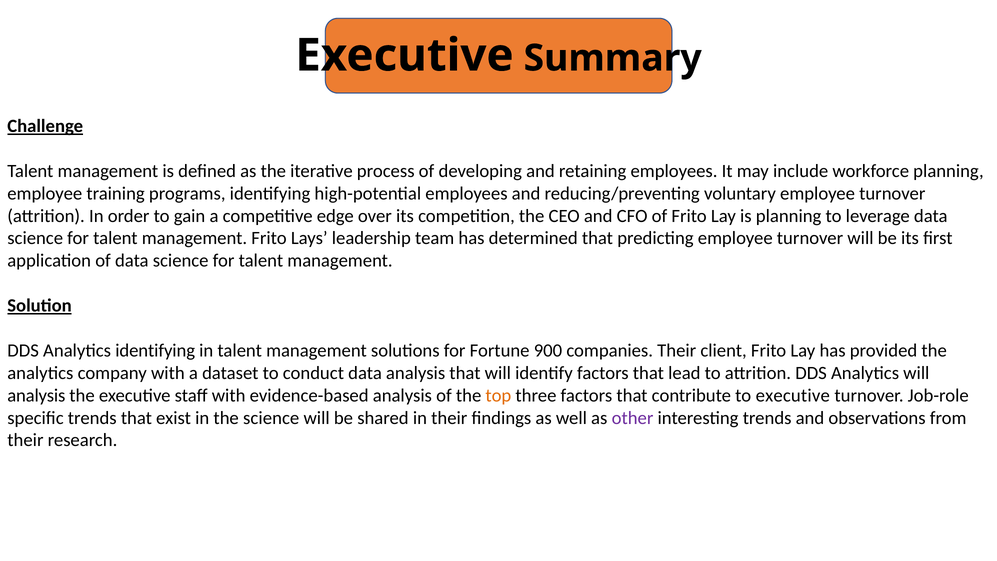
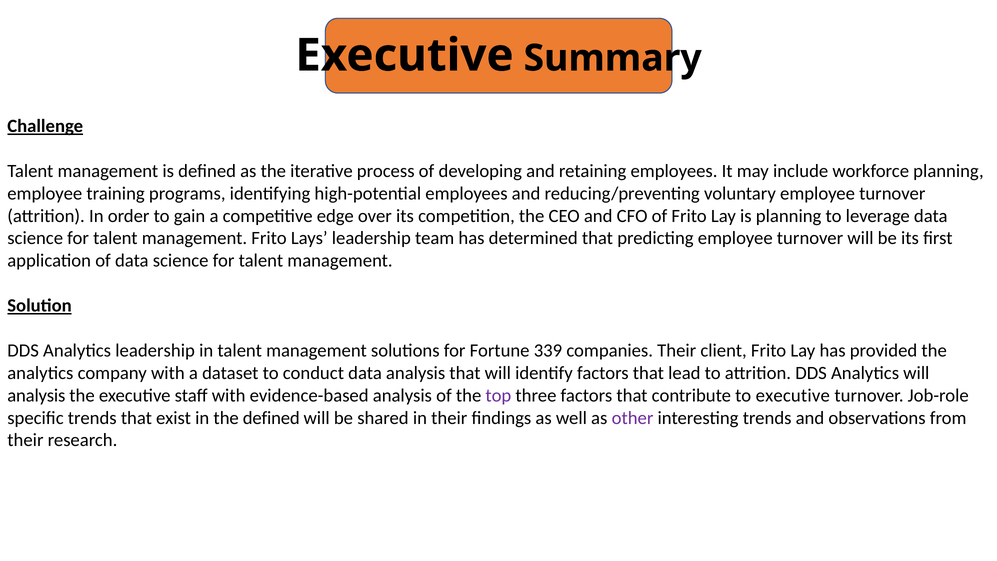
Analytics identifying: identifying -> leadership
900: 900 -> 339
top colour: orange -> purple
the science: science -> defined
